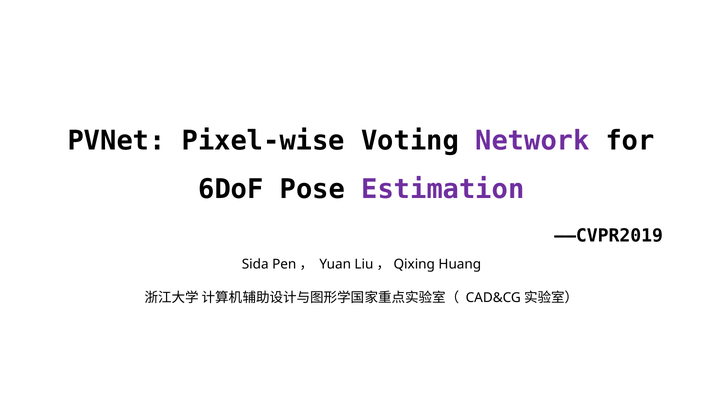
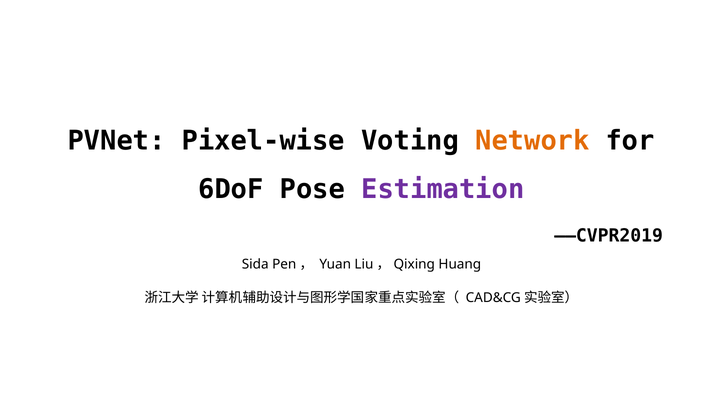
Network colour: purple -> orange
